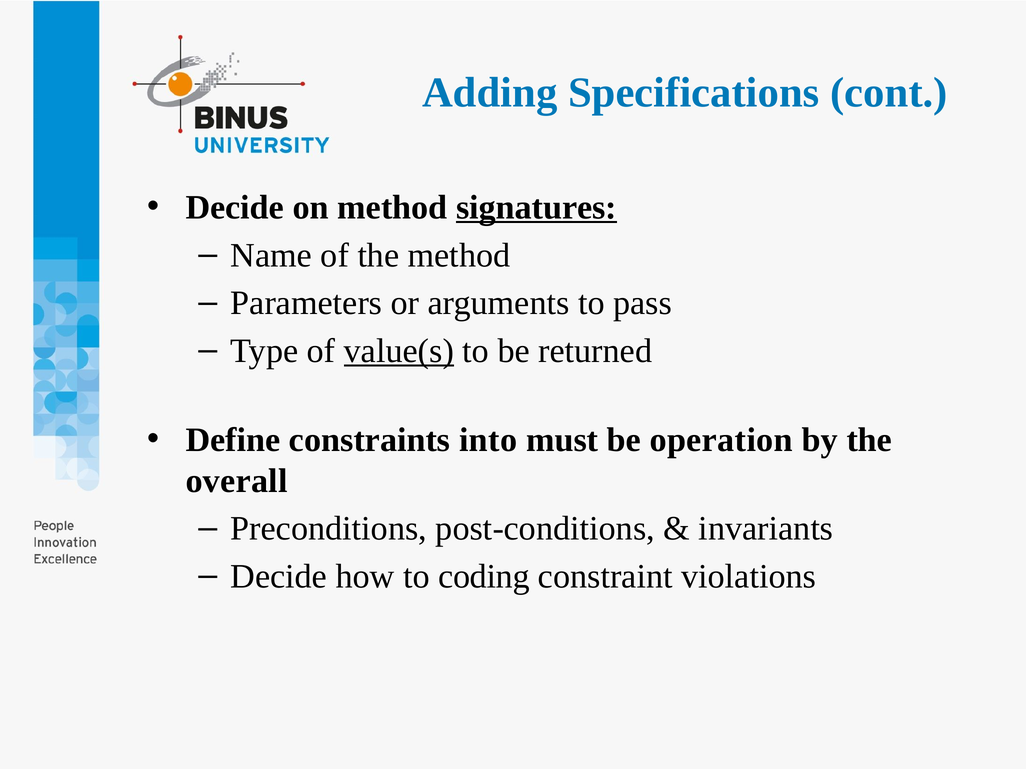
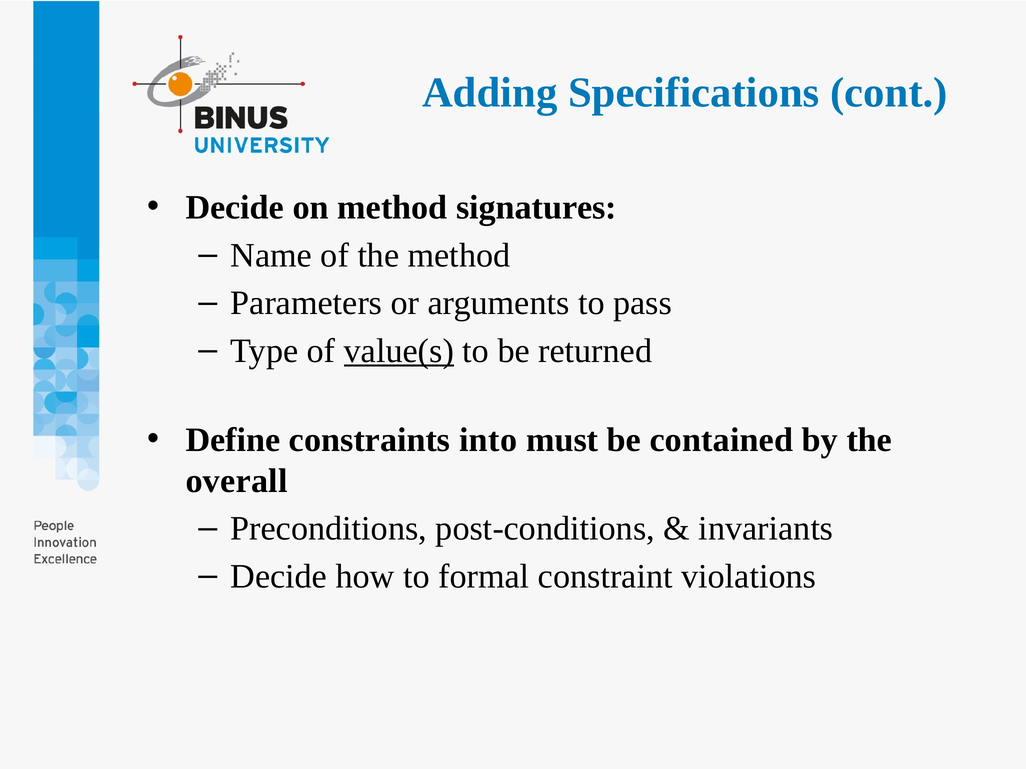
signatures underline: present -> none
operation: operation -> contained
coding: coding -> formal
